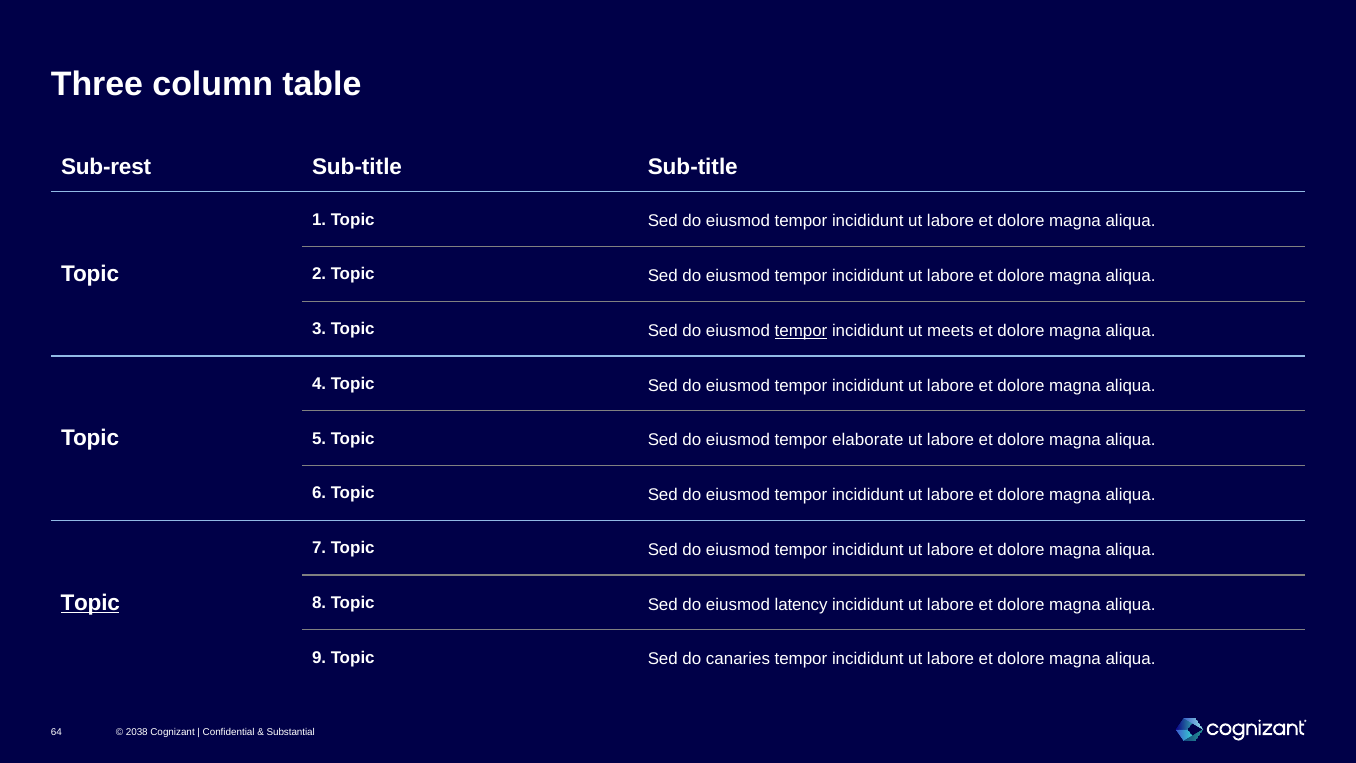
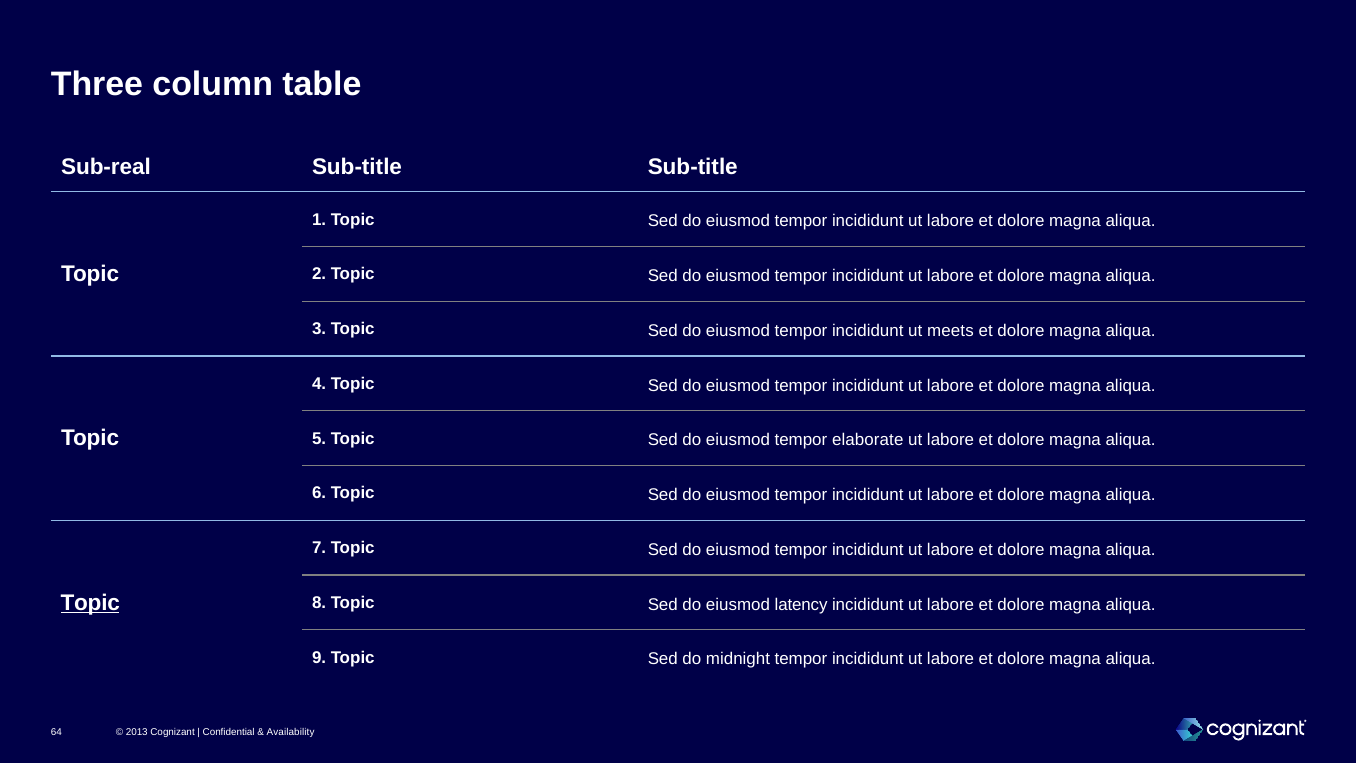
Sub-rest: Sub-rest -> Sub-real
tempor at (801, 331) underline: present -> none
canaries: canaries -> midnight
2038: 2038 -> 2013
Substantial: Substantial -> Availability
